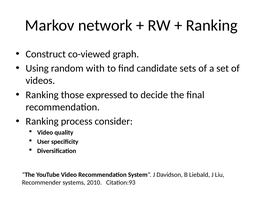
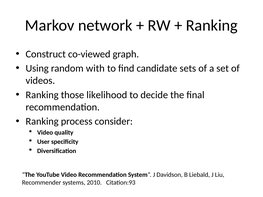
expressed: expressed -> likelihood
